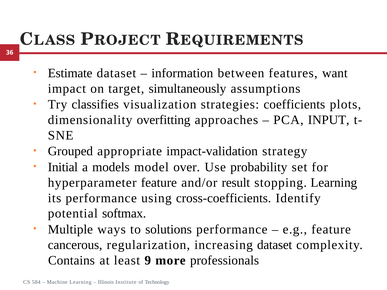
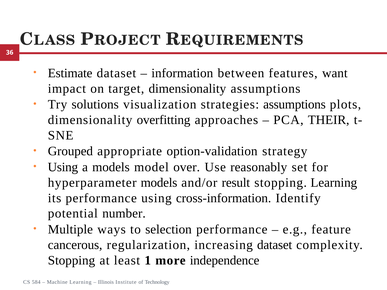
target simultaneously: simultaneously -> dimensionality
classifies: classifies -> solutions
strategies coefficients: coefficients -> assumptions
INPUT: INPUT -> THEIR
impact-validation: impact-validation -> option-validation
Initial at (63, 167): Initial -> Using
probability: probability -> reasonably
hyperparameter feature: feature -> models
cross-coefficients: cross-coefficients -> cross-information
softmax: softmax -> number
solutions: solutions -> selection
Contains at (71, 261): Contains -> Stopping
9: 9 -> 1
professionals: professionals -> independence
